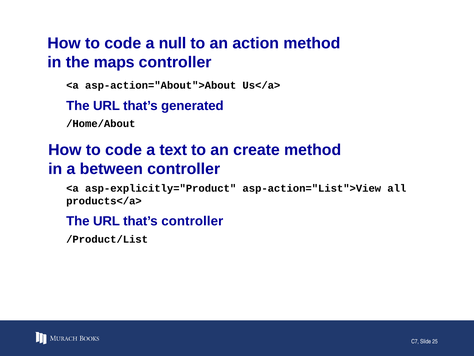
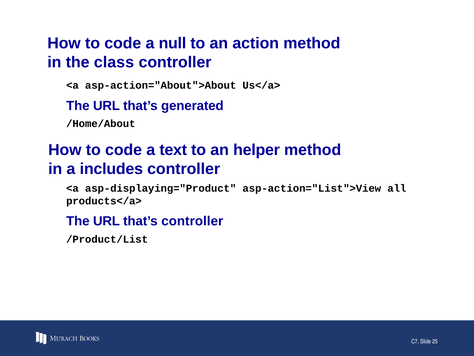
maps: maps -> class
create: create -> helper
between: between -> includes
asp-explicitly="Product: asp-explicitly="Product -> asp-displaying="Product
